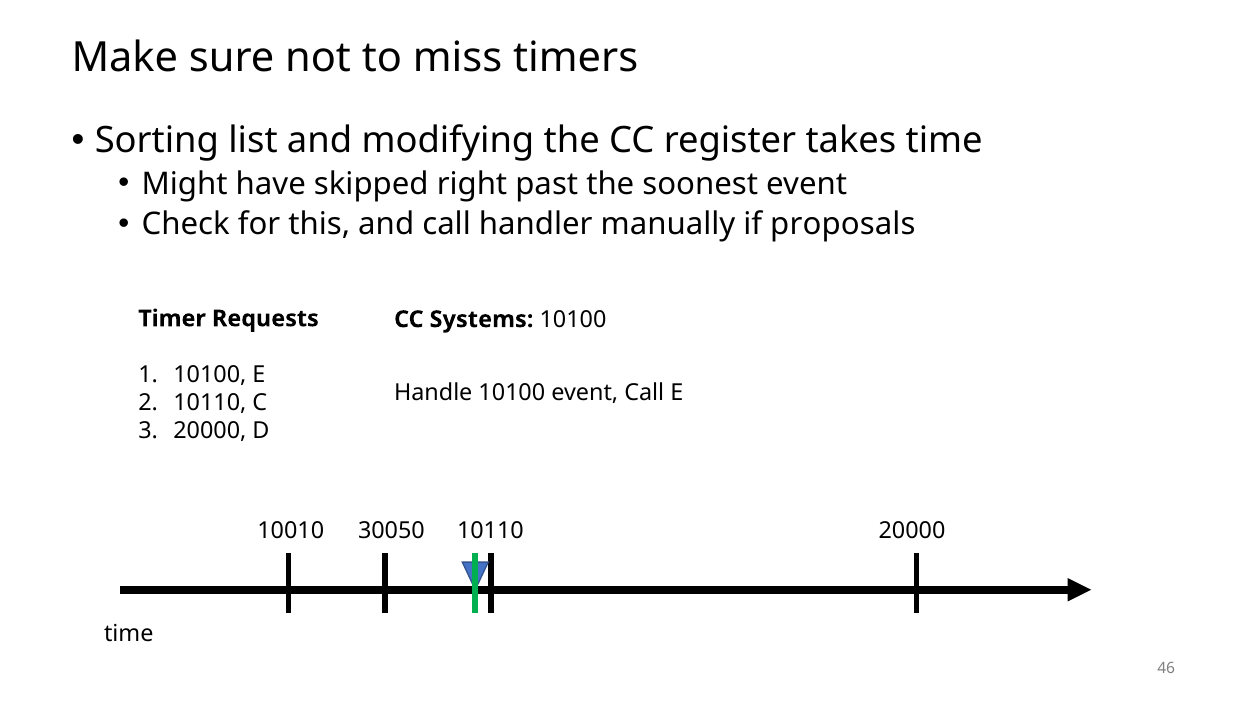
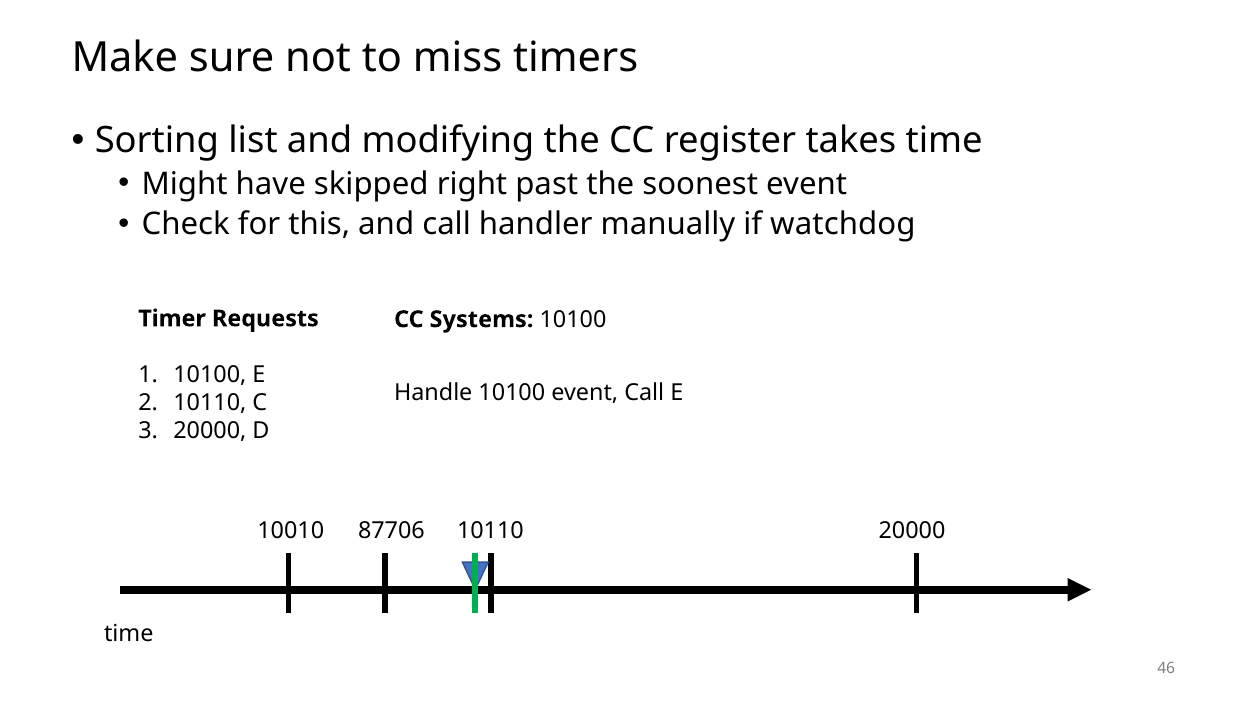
proposals: proposals -> watchdog
30050: 30050 -> 87706
